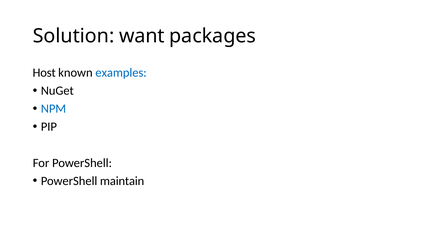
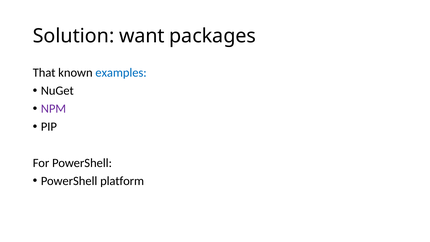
Host: Host -> That
NPM colour: blue -> purple
maintain: maintain -> platform
